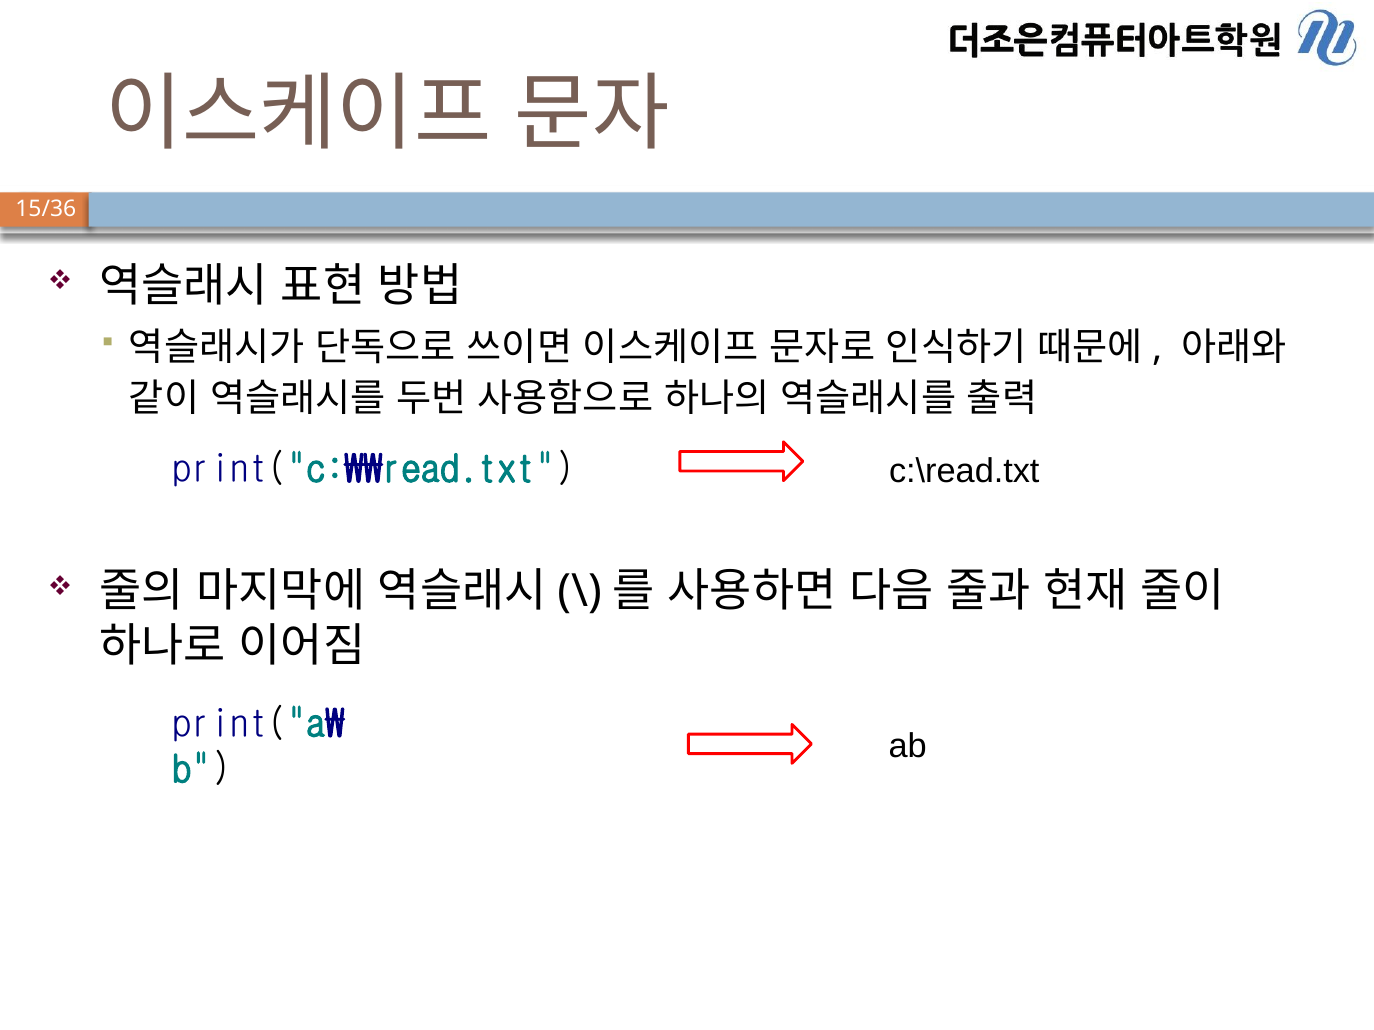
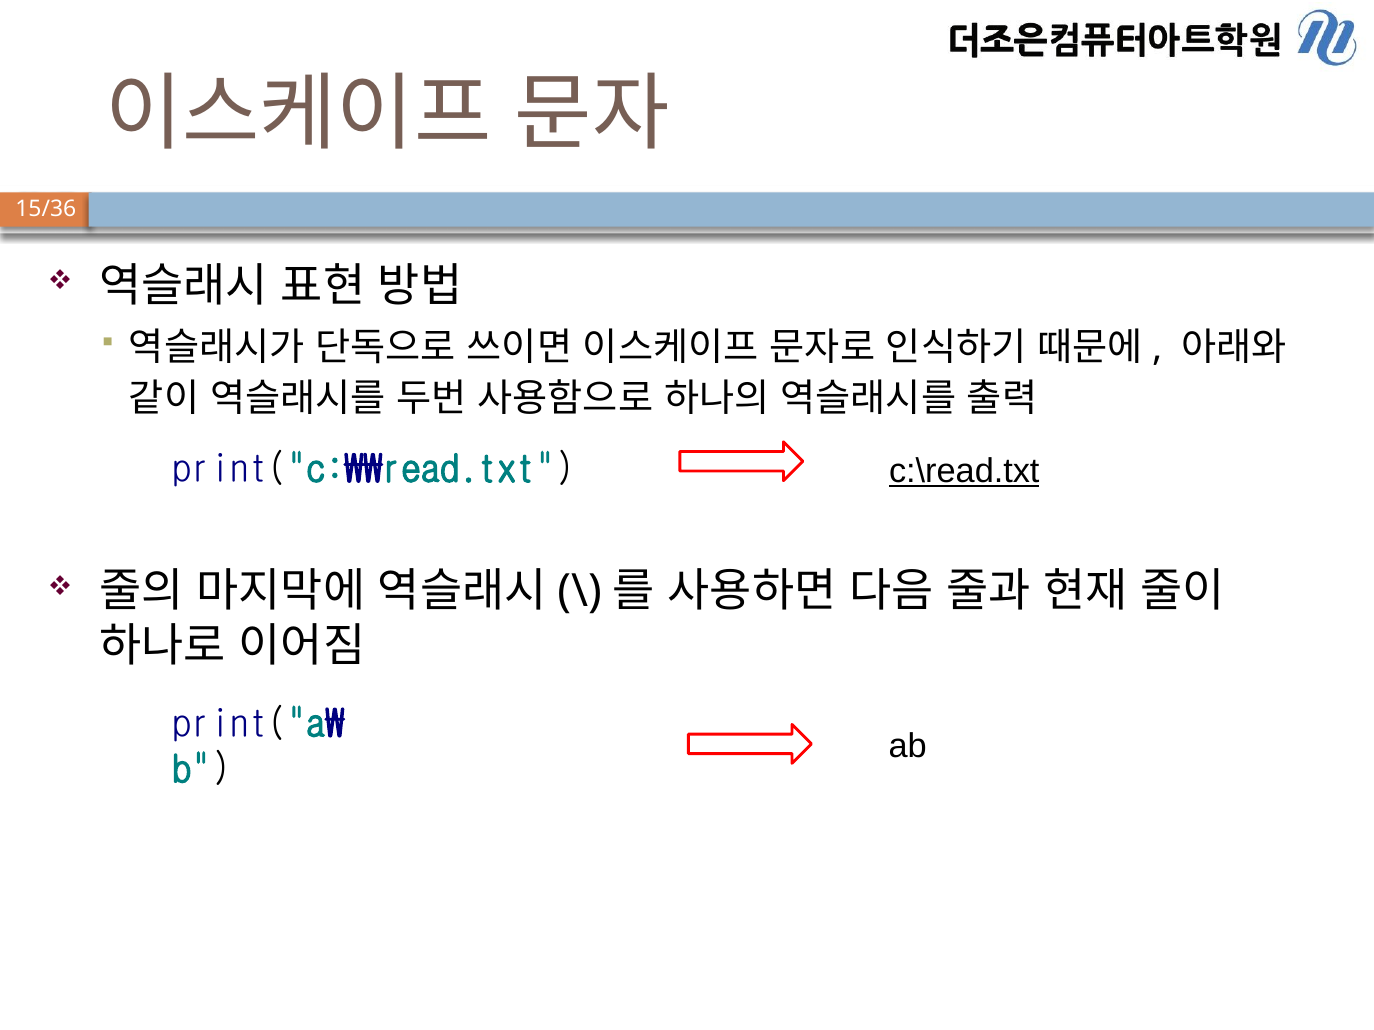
c:\read.txt underline: none -> present
